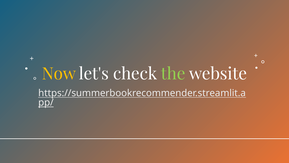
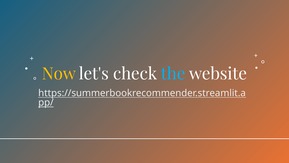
the colour: light green -> light blue
